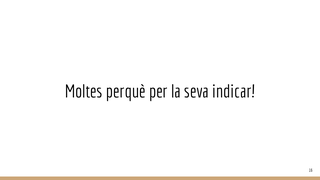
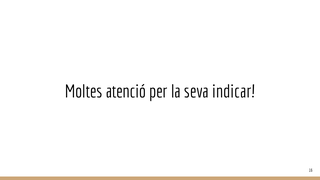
perquè: perquè -> atenció
